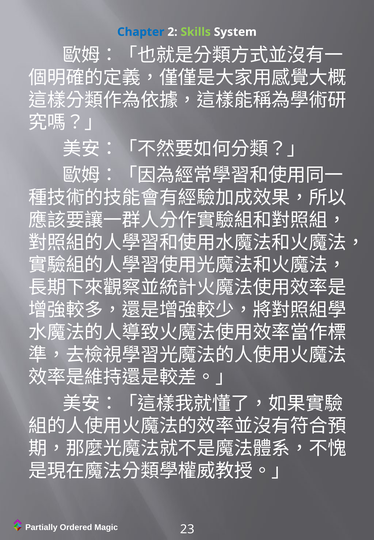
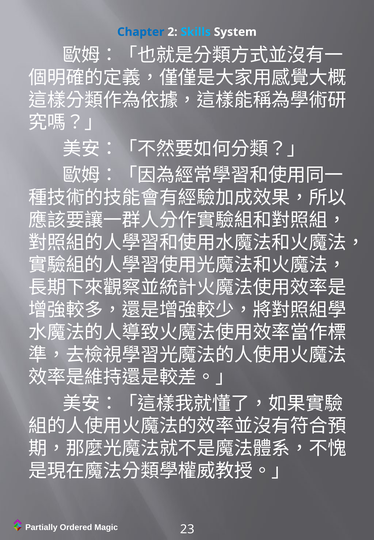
Skills colour: light green -> light blue
